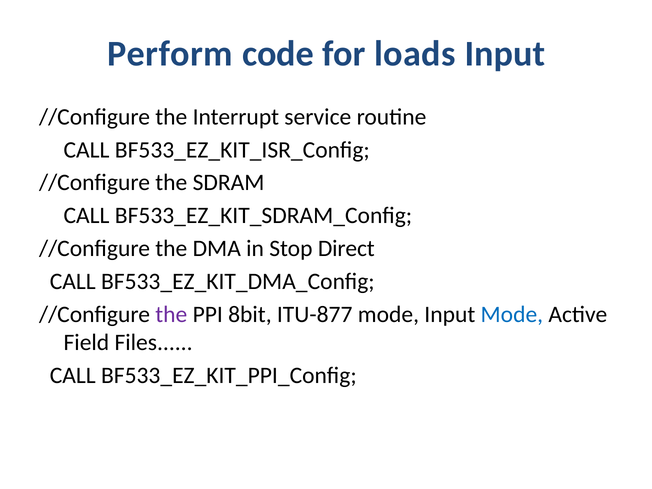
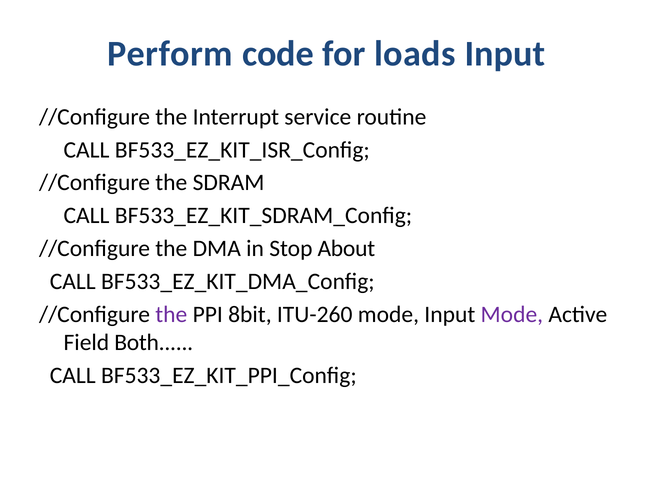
Direct: Direct -> About
ITU-877: ITU-877 -> ITU-260
Mode at (512, 314) colour: blue -> purple
Files: Files -> Both
